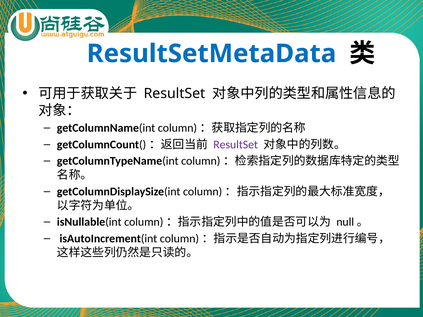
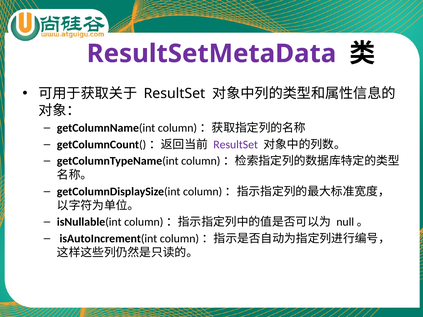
ResultSetMetaData colour: blue -> purple
